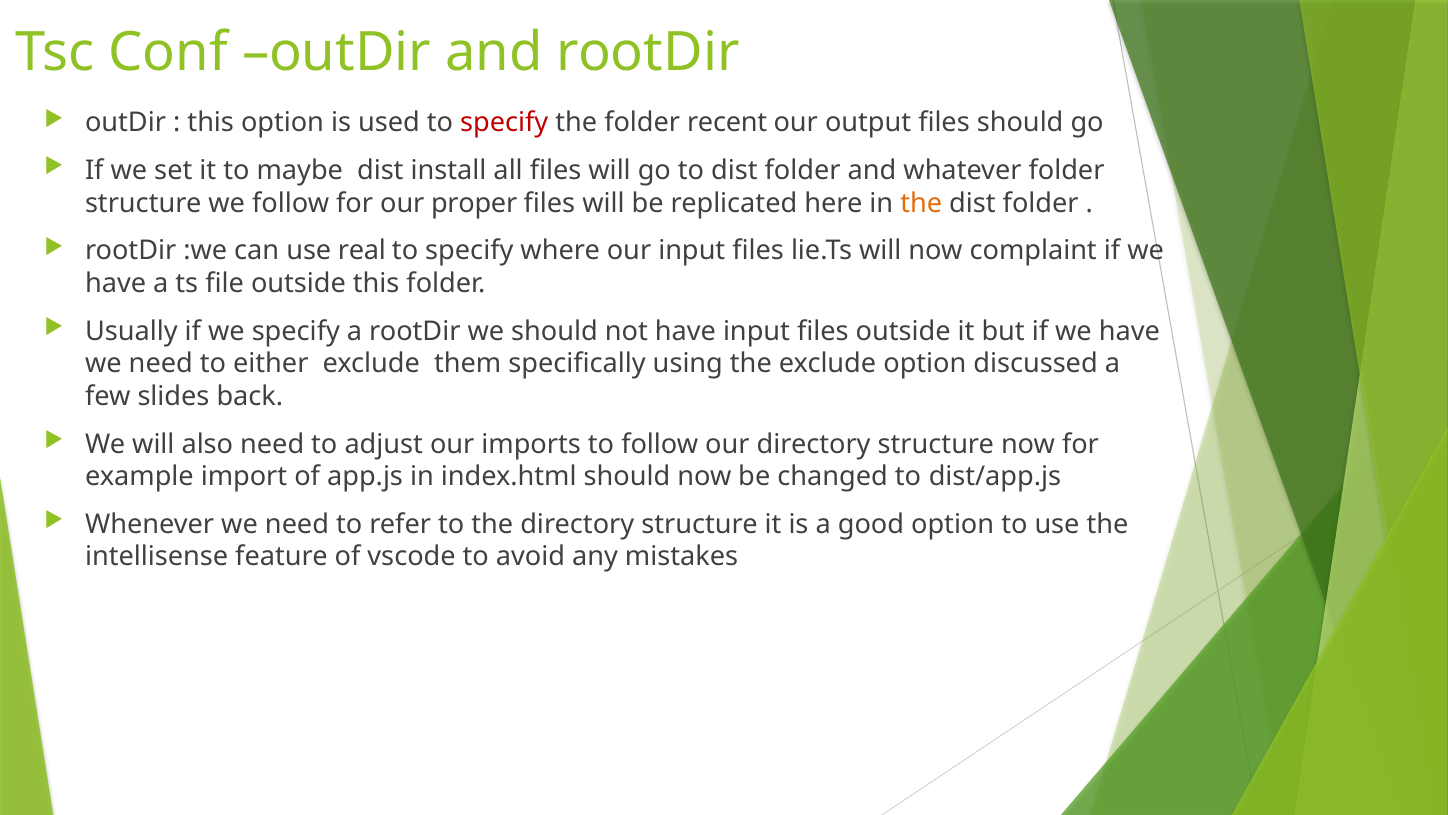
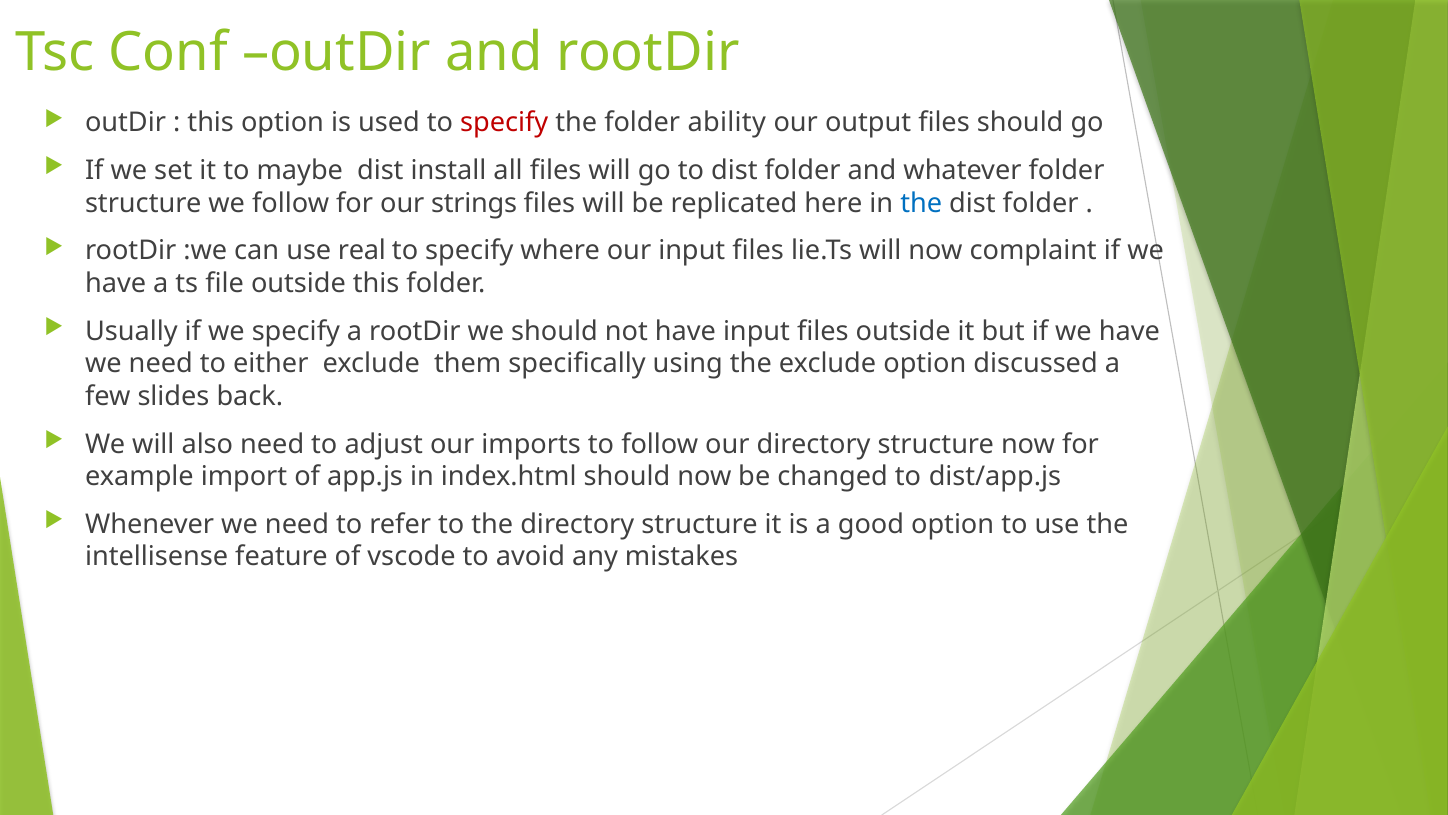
recent: recent -> ability
proper: proper -> strings
the at (921, 203) colour: orange -> blue
